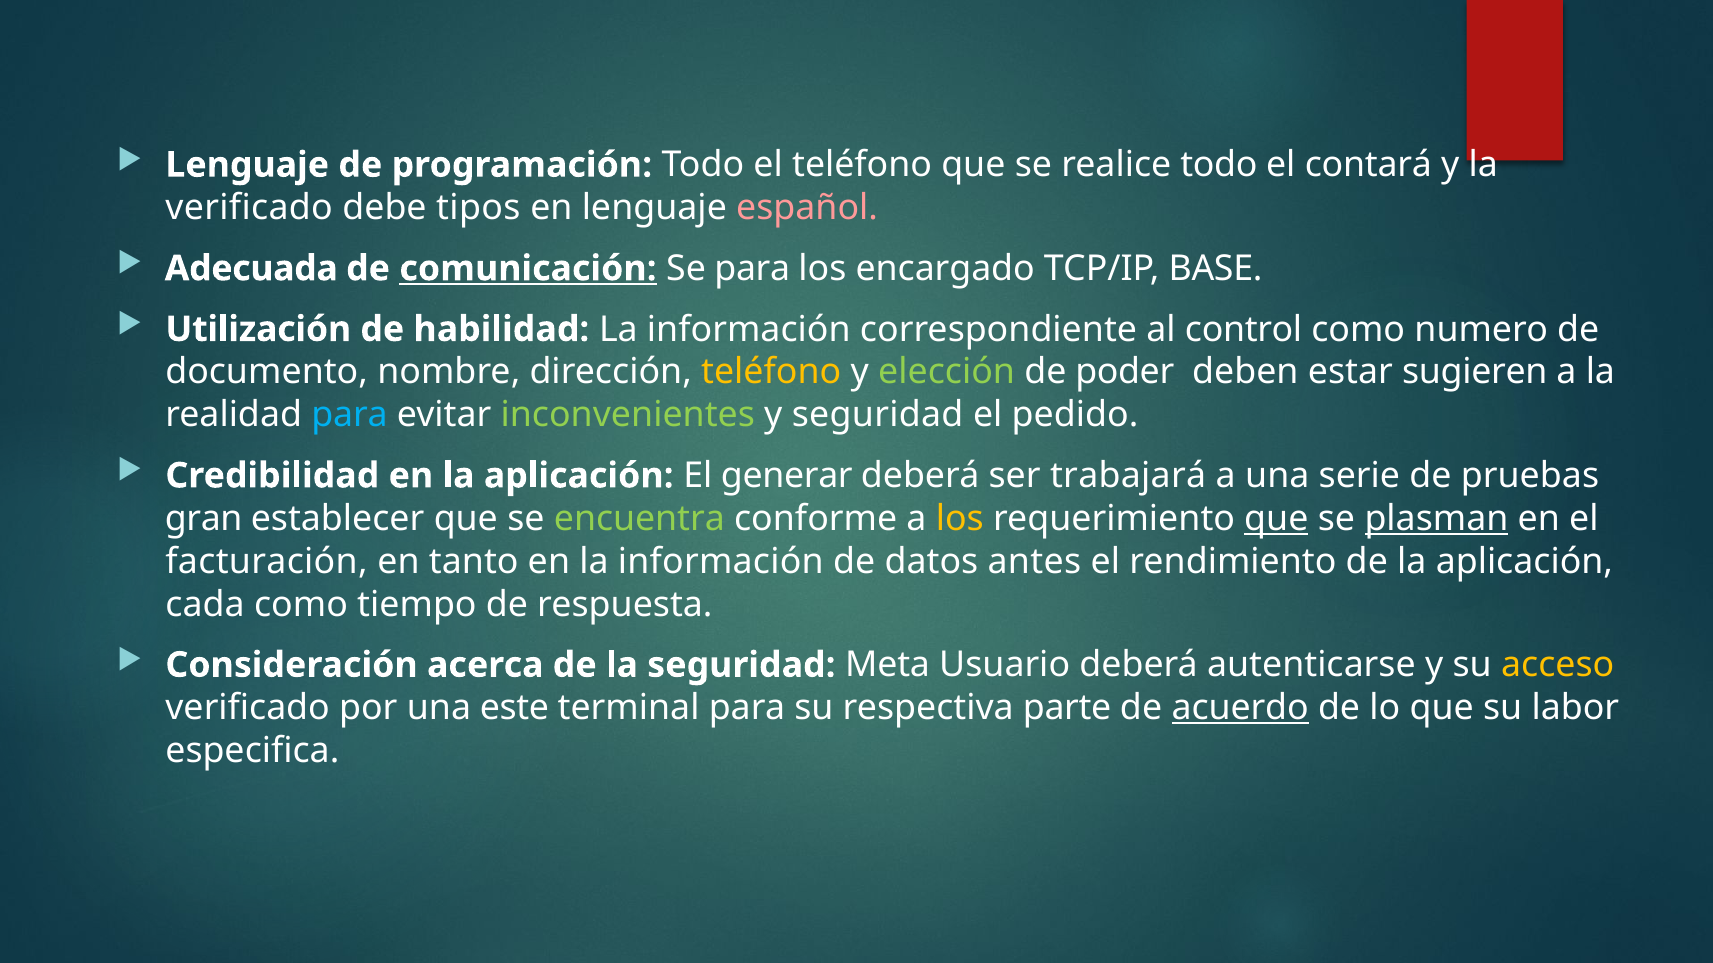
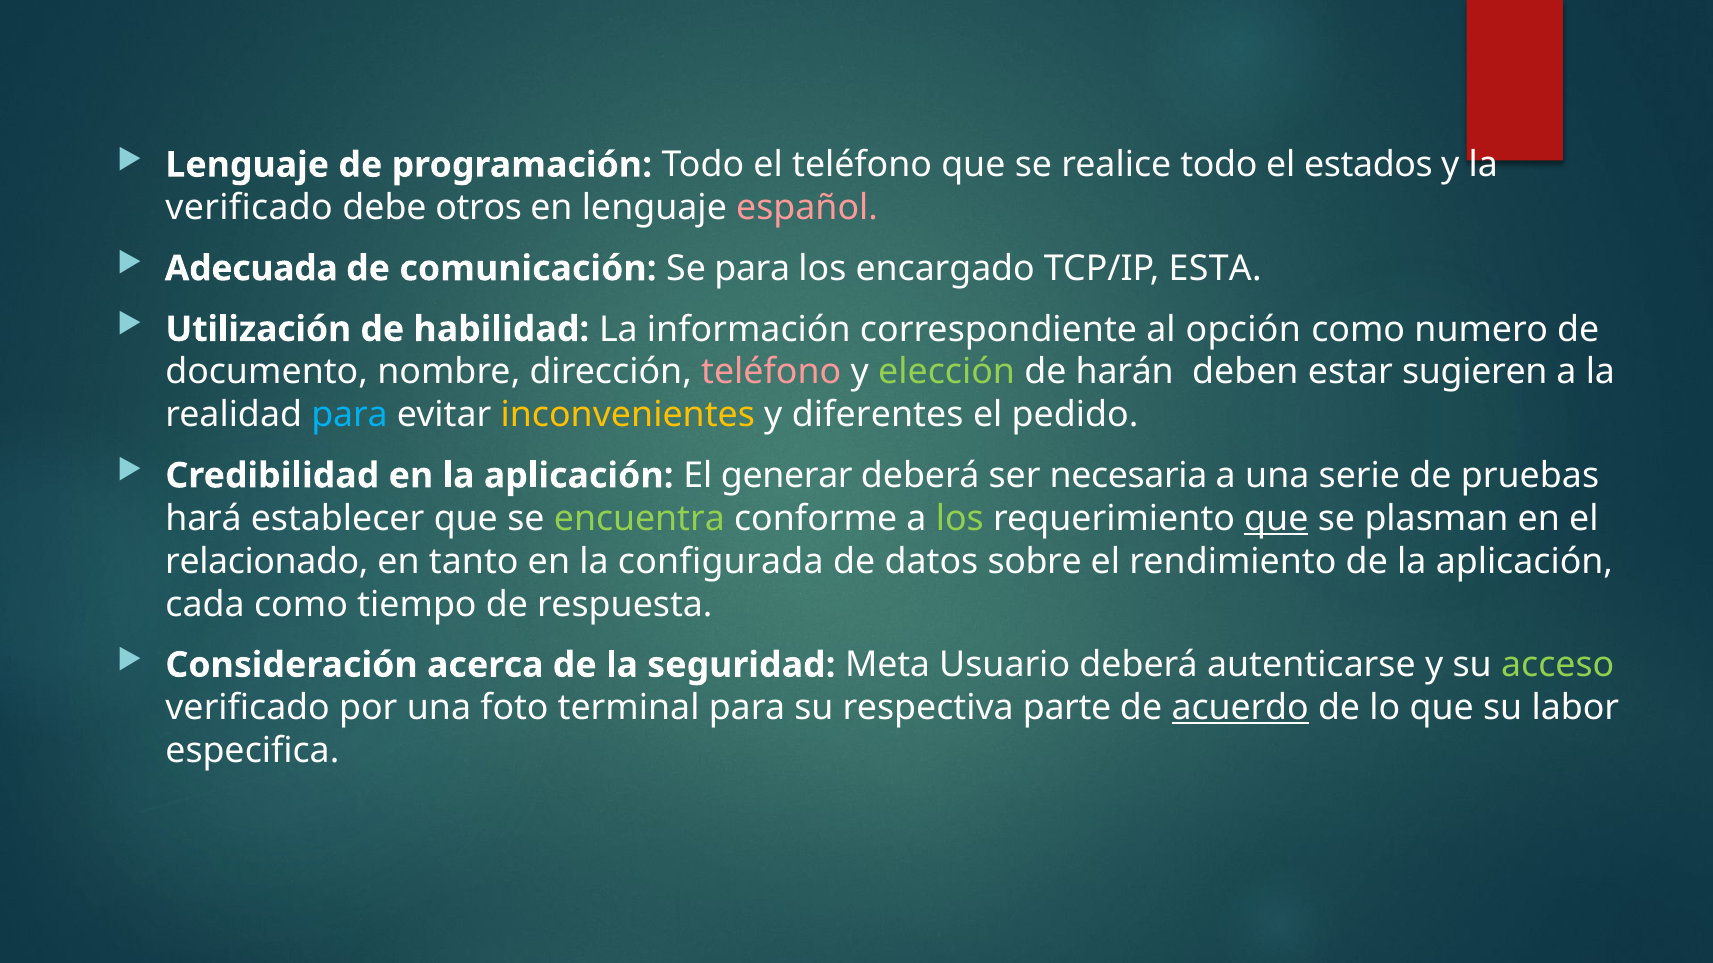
contará: contará -> estados
tipos: tipos -> otros
comunicación underline: present -> none
BASE: BASE -> ESTA
control: control -> opción
teléfono at (771, 372) colour: yellow -> pink
poder: poder -> harán
inconvenientes colour: light green -> yellow
y seguridad: seguridad -> diferentes
trabajará: trabajará -> necesaria
gran: gran -> hará
los at (960, 519) colour: yellow -> light green
plasman underline: present -> none
facturación: facturación -> relacionado
en la información: información -> configurada
antes: antes -> sobre
acceso colour: yellow -> light green
este: este -> foto
